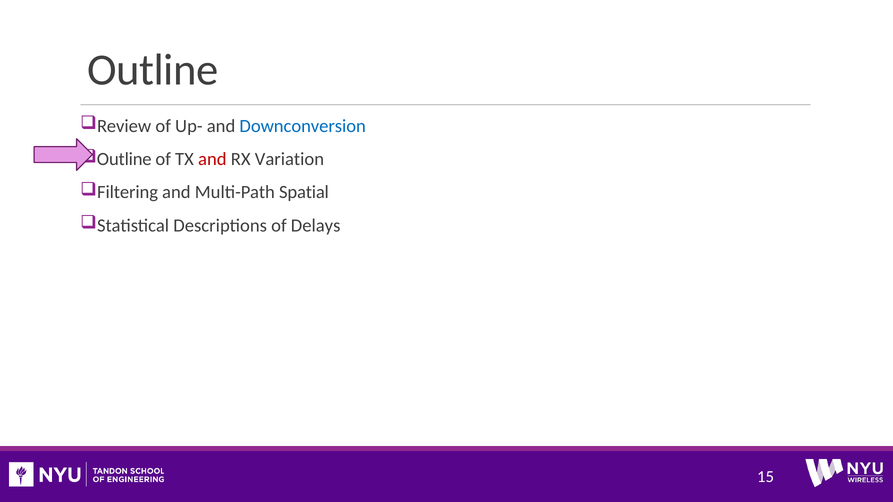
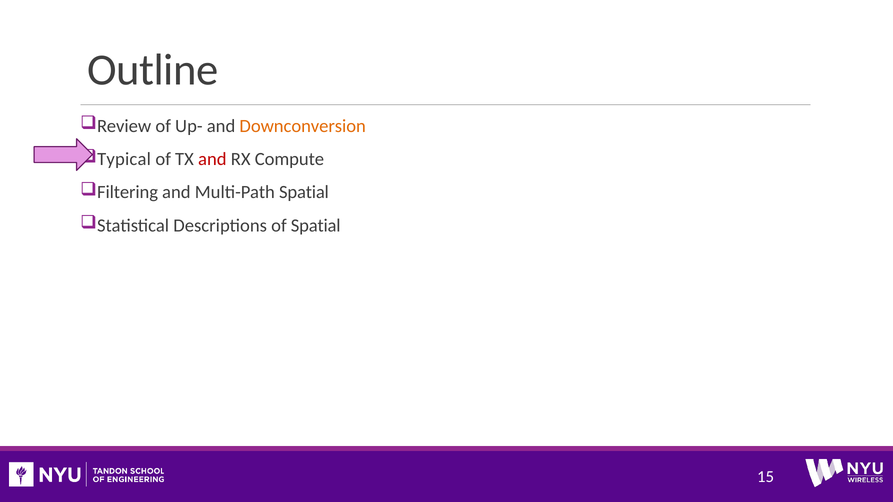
Downconversion colour: blue -> orange
Outline at (124, 159): Outline -> Typical
Variation: Variation -> Compute
of Delays: Delays -> Spatial
